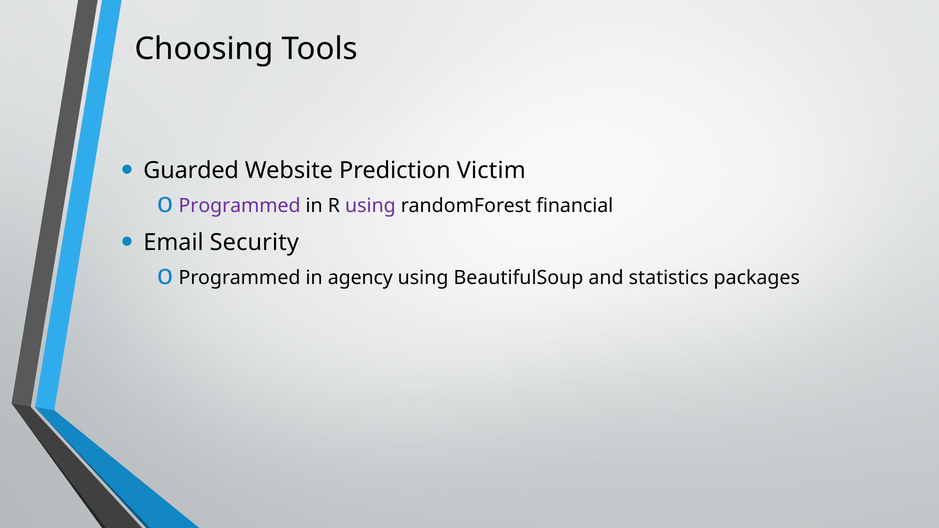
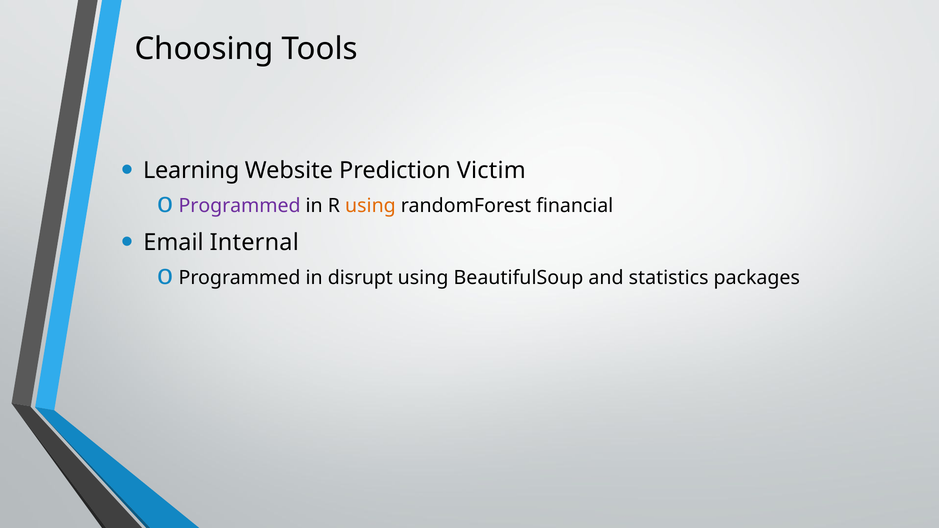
Guarded: Guarded -> Learning
using at (370, 206) colour: purple -> orange
Security: Security -> Internal
agency: agency -> disrupt
